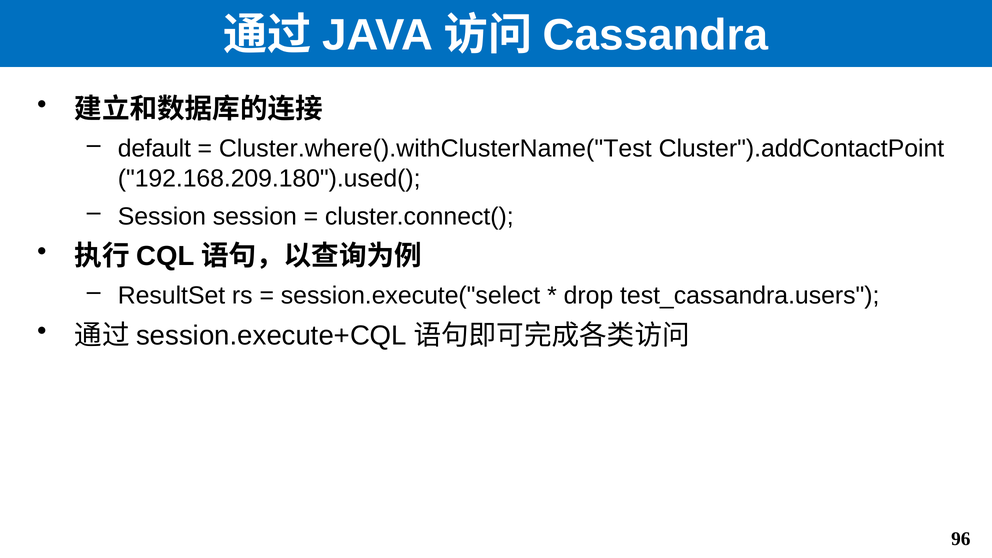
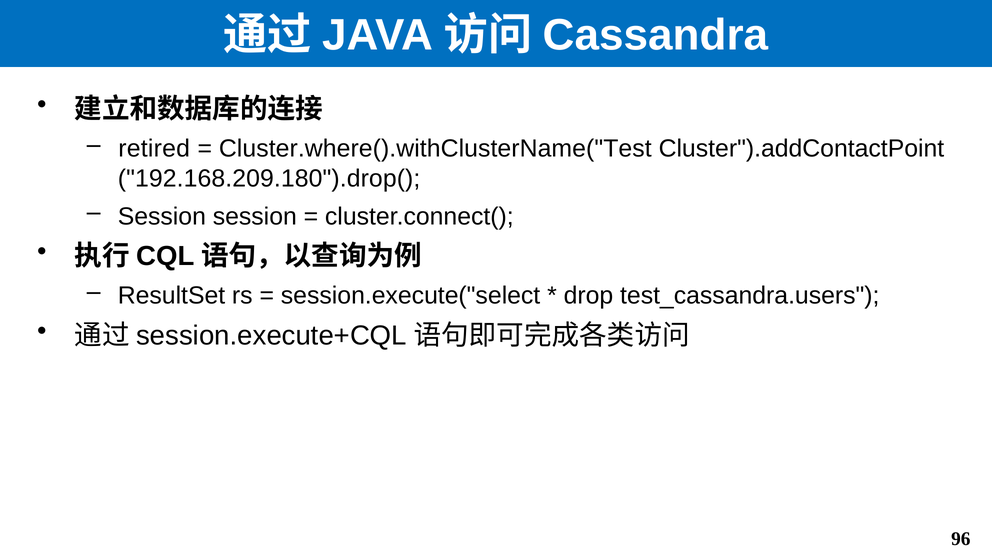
default: default -> retired
192.168.209.180").used(: 192.168.209.180").used( -> 192.168.209.180").drop(
